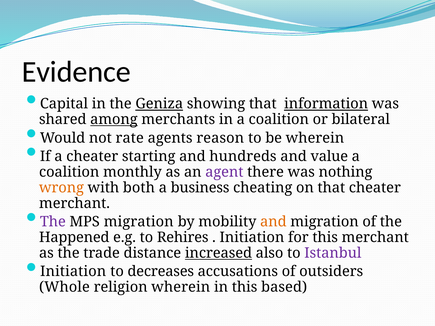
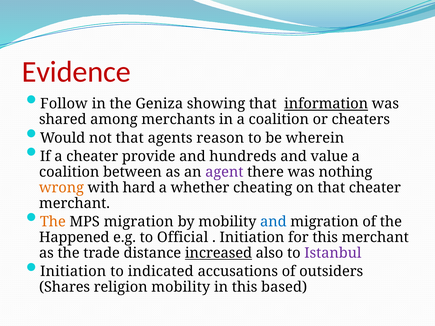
Evidence colour: black -> red
Capital: Capital -> Follow
Geniza underline: present -> none
among underline: present -> none
bilateral: bilateral -> cheaters
not rate: rate -> that
starting: starting -> provide
monthly: monthly -> between
both: both -> hard
business: business -> whether
The at (53, 222) colour: purple -> orange
and at (273, 222) colour: orange -> blue
Rehires: Rehires -> Official
decreases: decreases -> indicated
Whole: Whole -> Shares
religion wherein: wherein -> mobility
